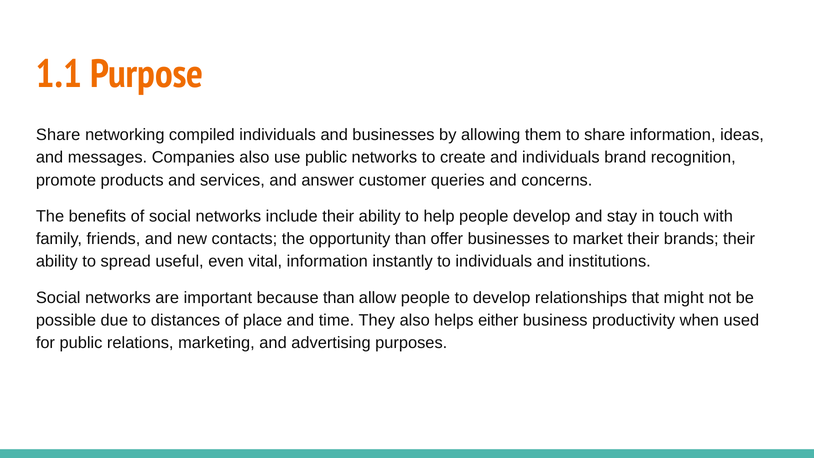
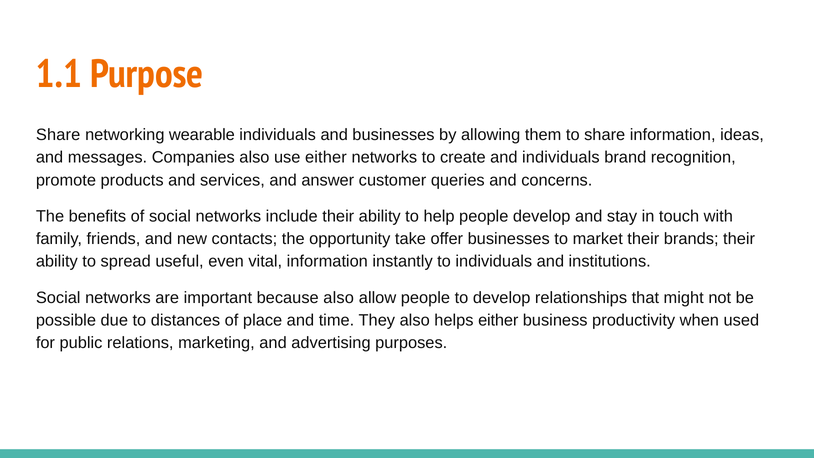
compiled: compiled -> wearable
use public: public -> either
opportunity than: than -> take
because than: than -> also
